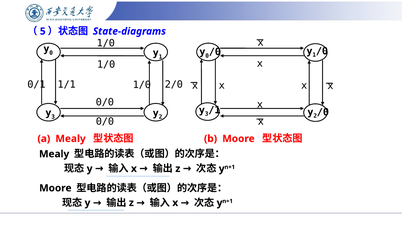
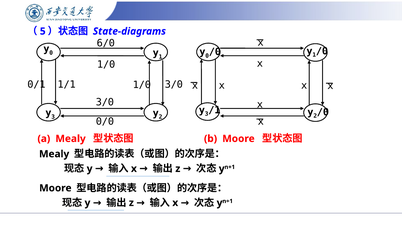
1/0 at (106, 43): 1/0 -> 6/0
2/0 at (174, 85): 2/0 -> 3/0
0/0 at (105, 102): 0/0 -> 3/0
